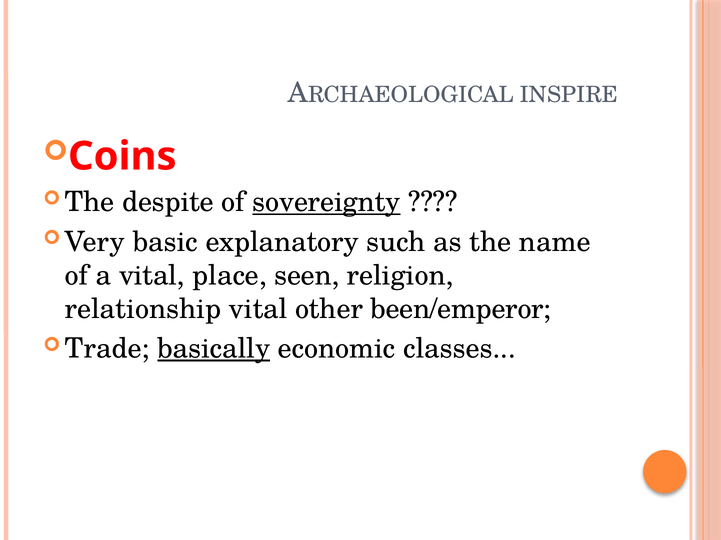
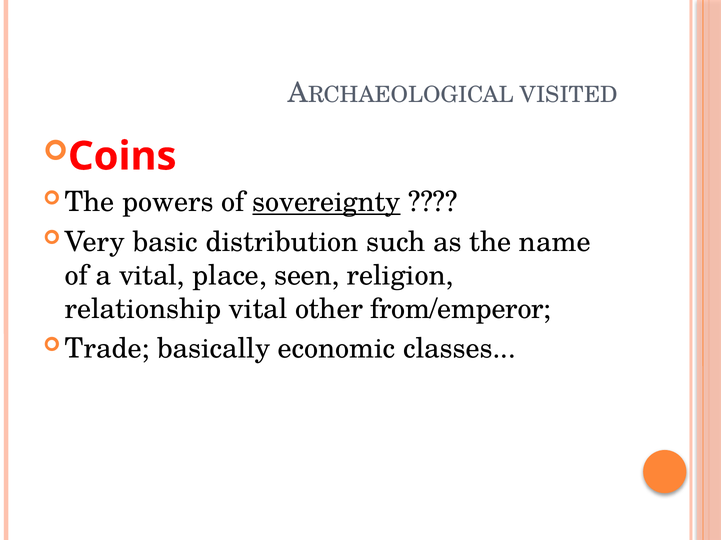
INSPIRE: INSPIRE -> VISITED
despite: despite -> powers
explanatory: explanatory -> distribution
been/emperor: been/emperor -> from/emperor
basically underline: present -> none
